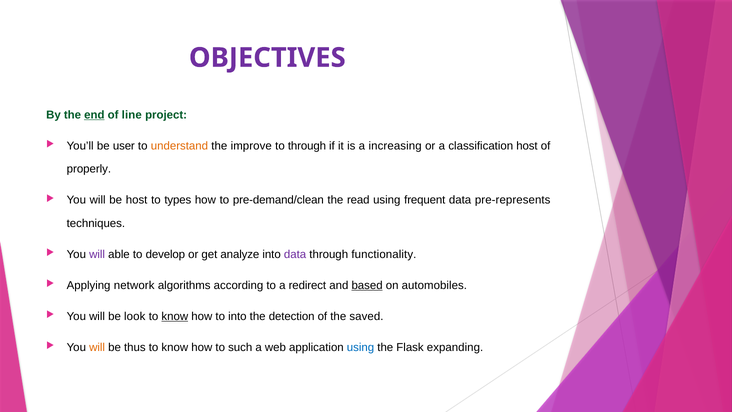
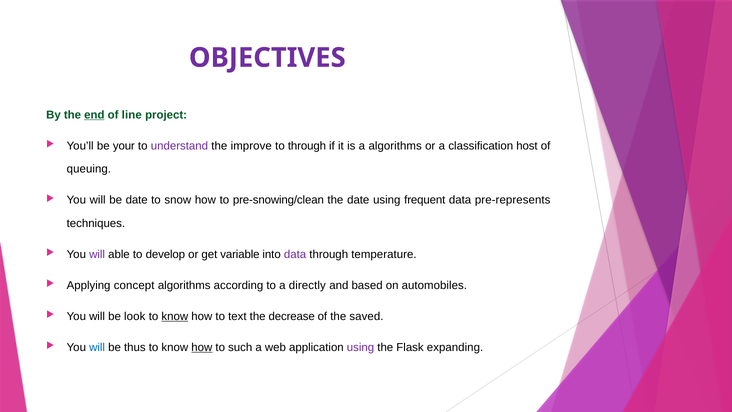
user: user -> your
understand colour: orange -> purple
a increasing: increasing -> algorithms
properly: properly -> queuing
be host: host -> date
types: types -> snow
pre-demand/clean: pre-demand/clean -> pre-snowing/clean
the read: read -> date
analyze: analyze -> variable
functionality: functionality -> temperature
network: network -> concept
redirect: redirect -> directly
based underline: present -> none
to into: into -> text
detection: detection -> decrease
will at (97, 347) colour: orange -> blue
how at (202, 347) underline: none -> present
using at (360, 347) colour: blue -> purple
